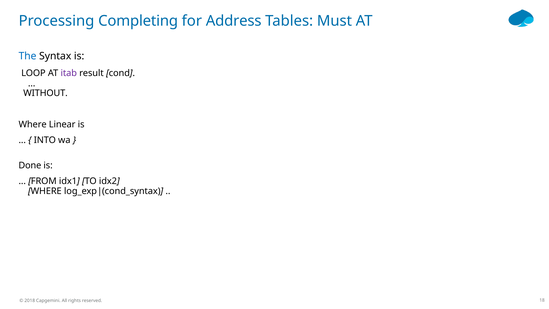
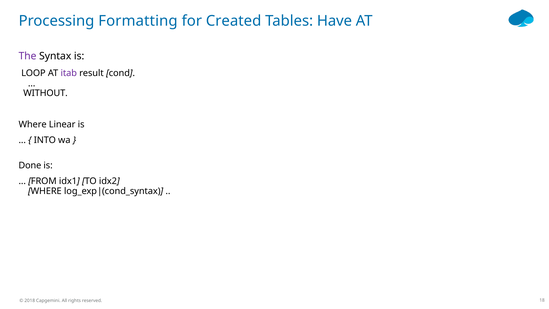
Completing: Completing -> Formatting
Address: Address -> Created
Must: Must -> Have
The colour: blue -> purple
